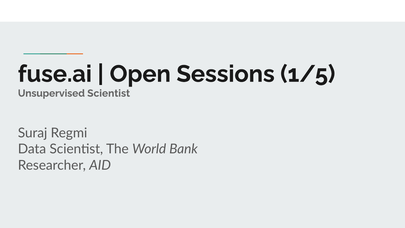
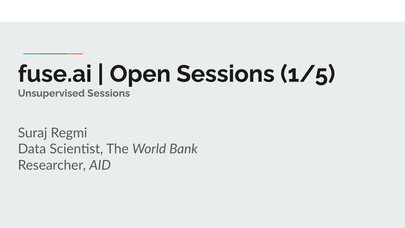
Unsupervised Scientist: Scientist -> Sessions
